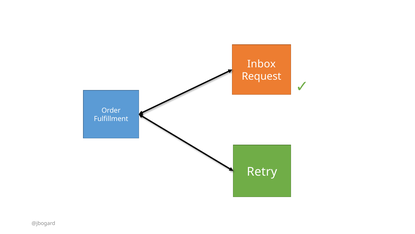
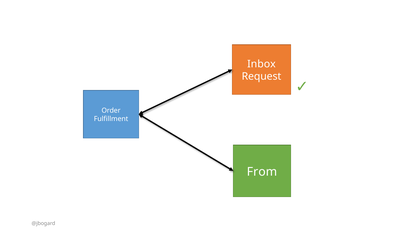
Retry: Retry -> From
